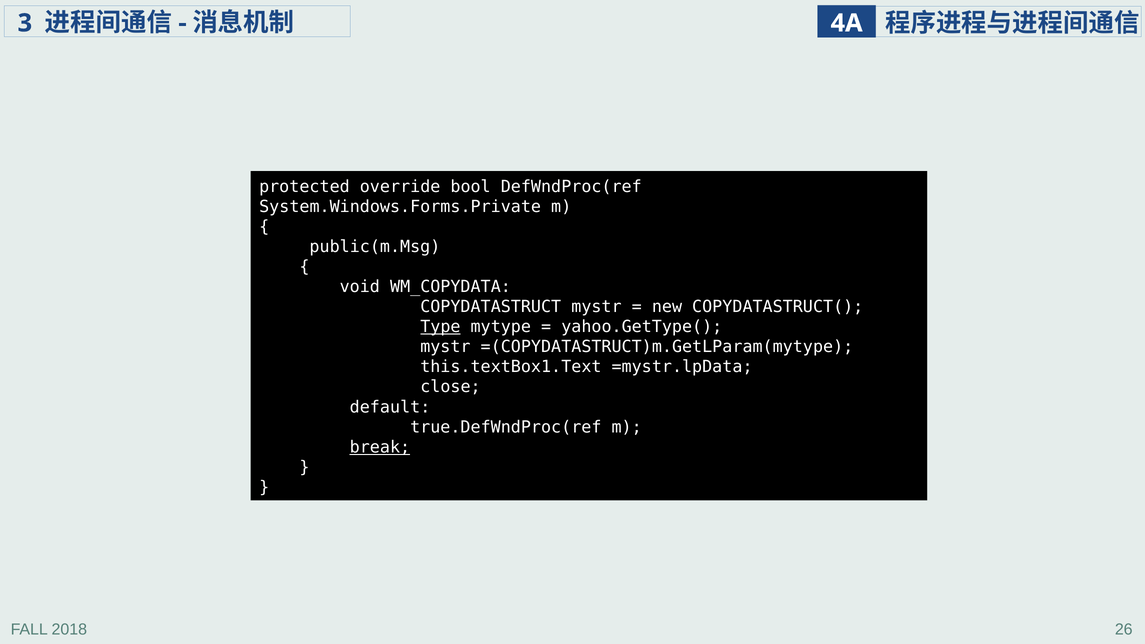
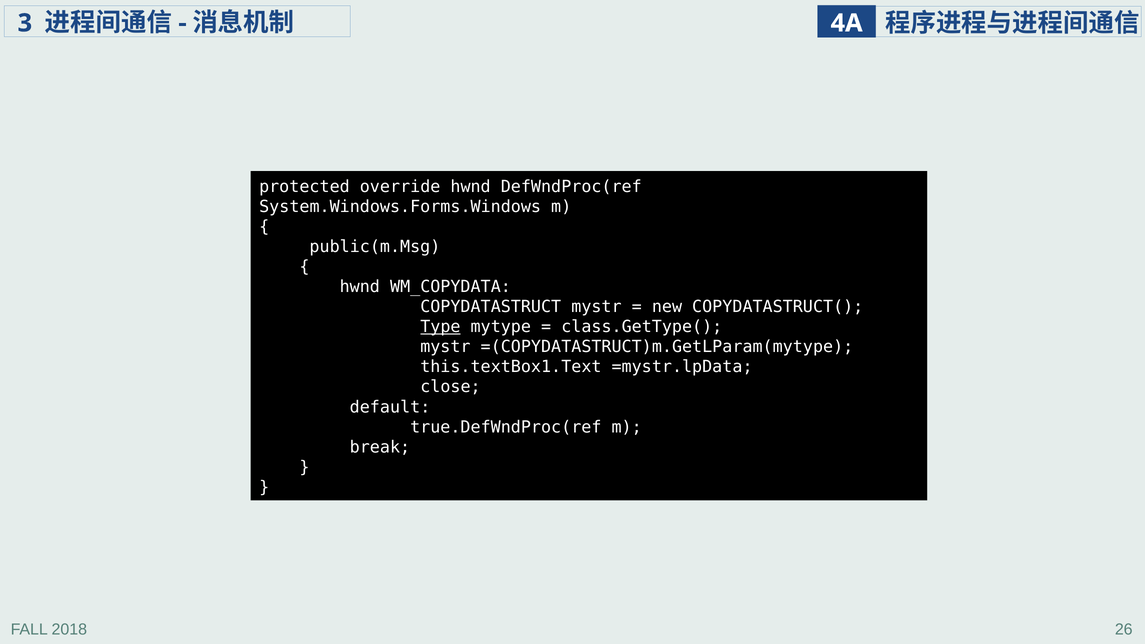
override bool: bool -> hwnd
System.Windows.Forms.Private: System.Windows.Forms.Private -> System.Windows.Forms.Windows
void at (360, 287): void -> hwnd
yahoo.GetType(: yahoo.GetType( -> class.GetType(
break underline: present -> none
